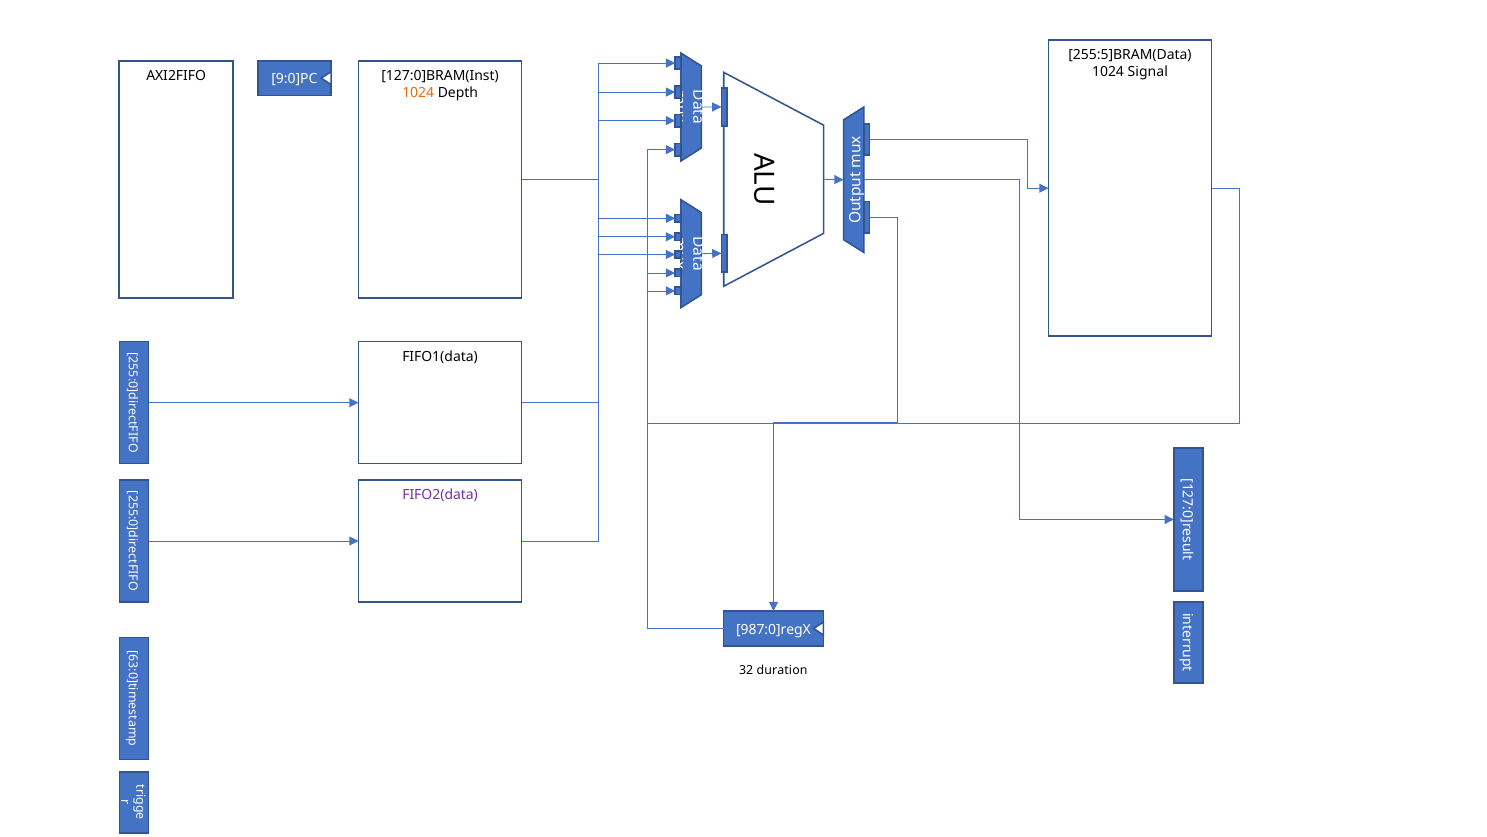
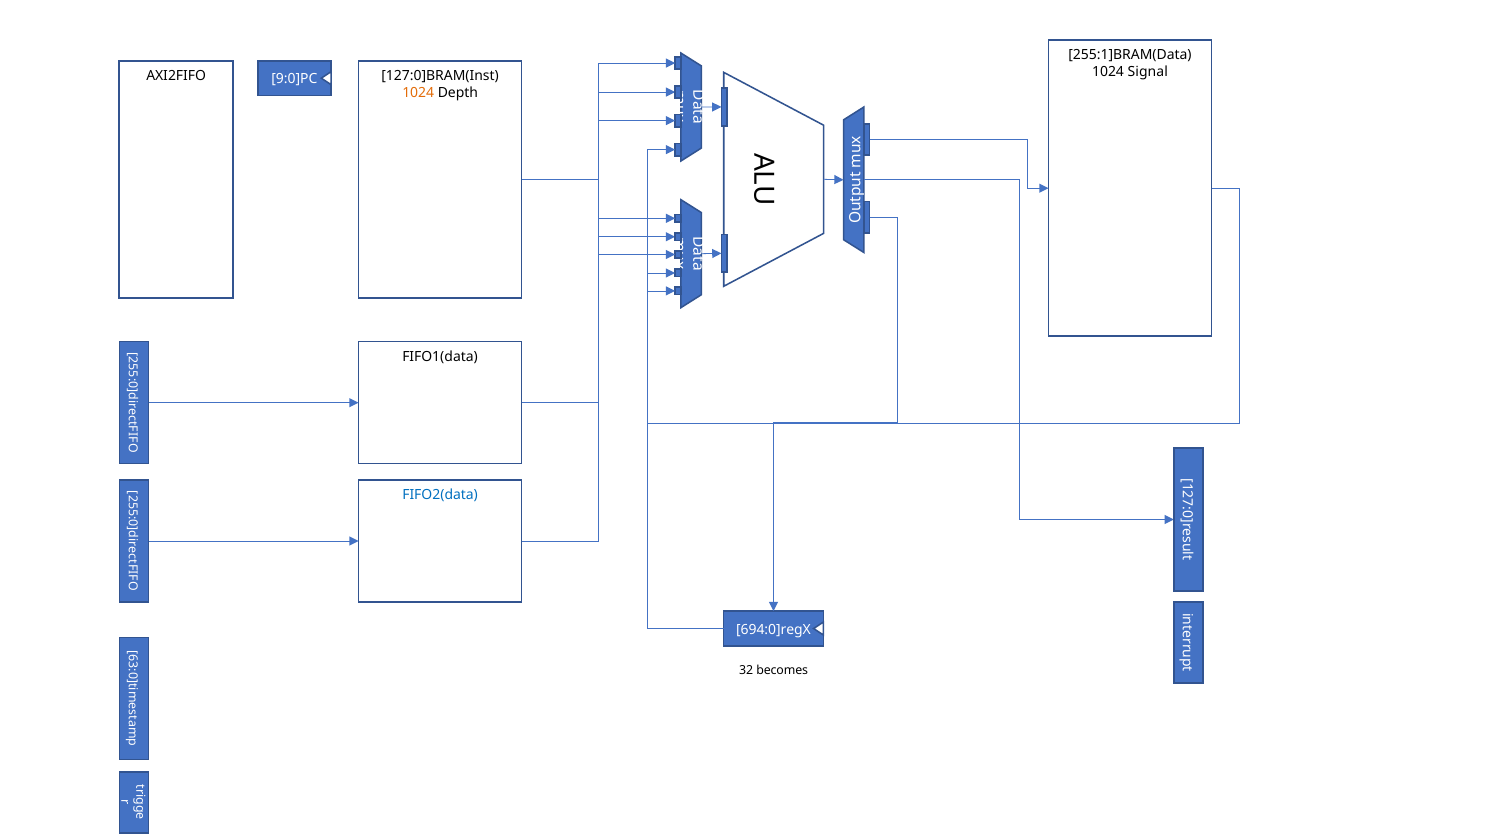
255:5]BRAM(Data: 255:5]BRAM(Data -> 255:1]BRAM(Data
FIFO2(data colour: purple -> blue
987:0]regX: 987:0]regX -> 694:0]regX
duration: duration -> becomes
